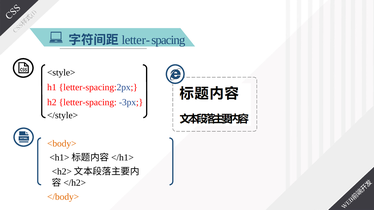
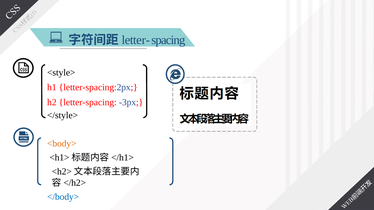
</body> colour: orange -> blue
